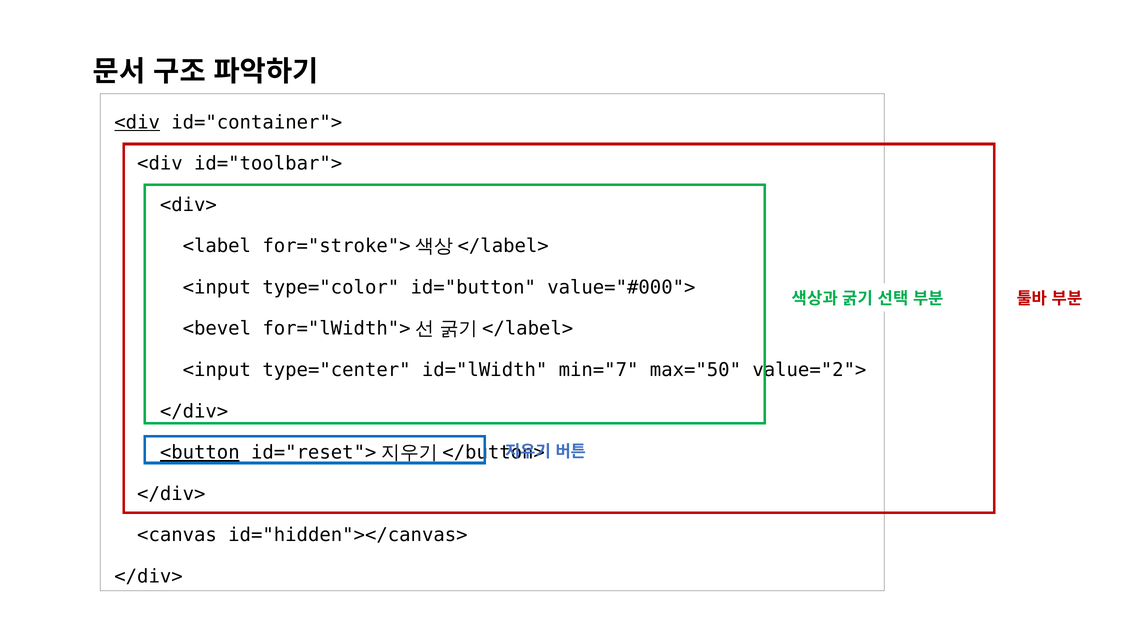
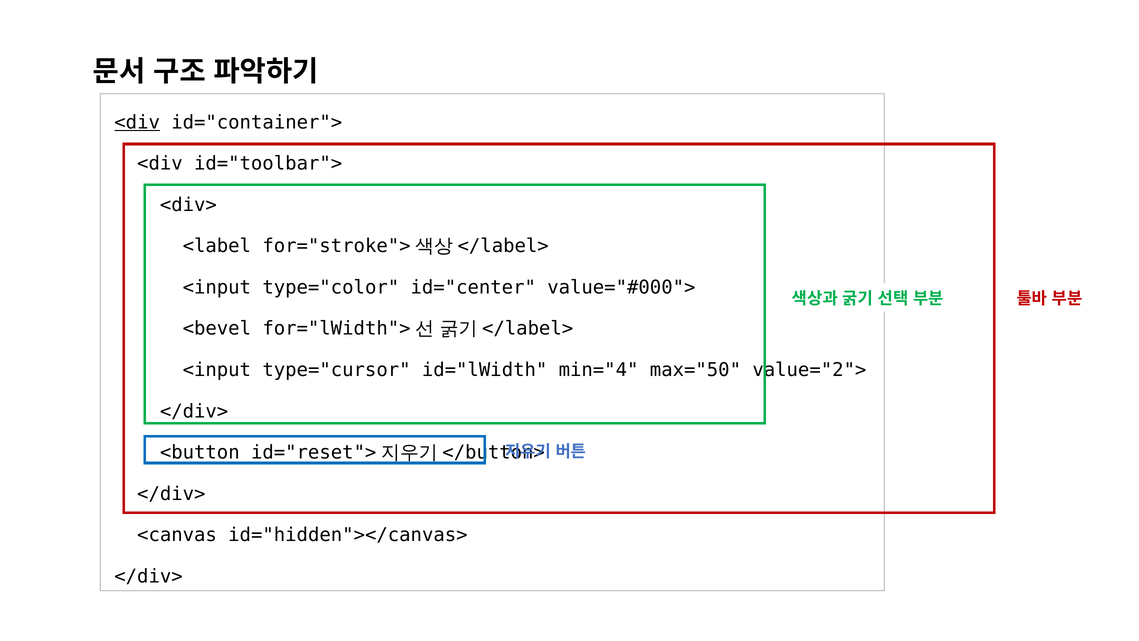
id="button: id="button -> id="center
type="center: type="center -> type="cursor
min="7: min="7 -> min="4
<button underline: present -> none
